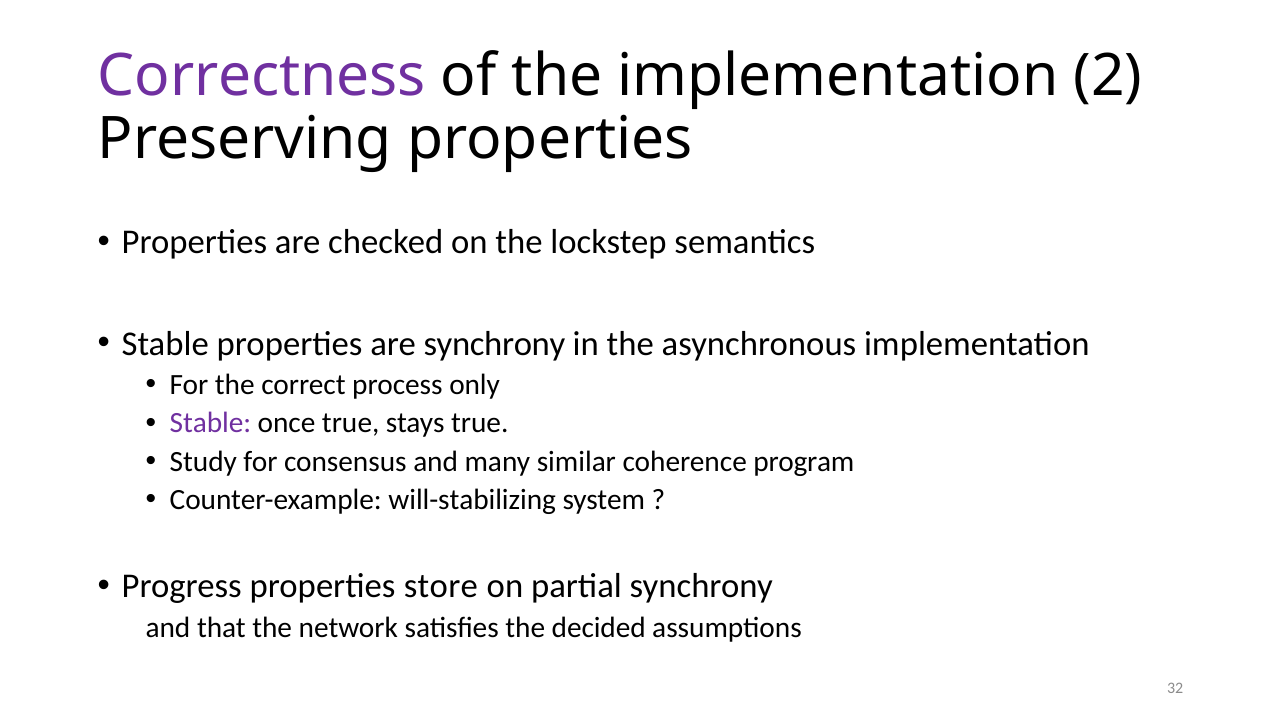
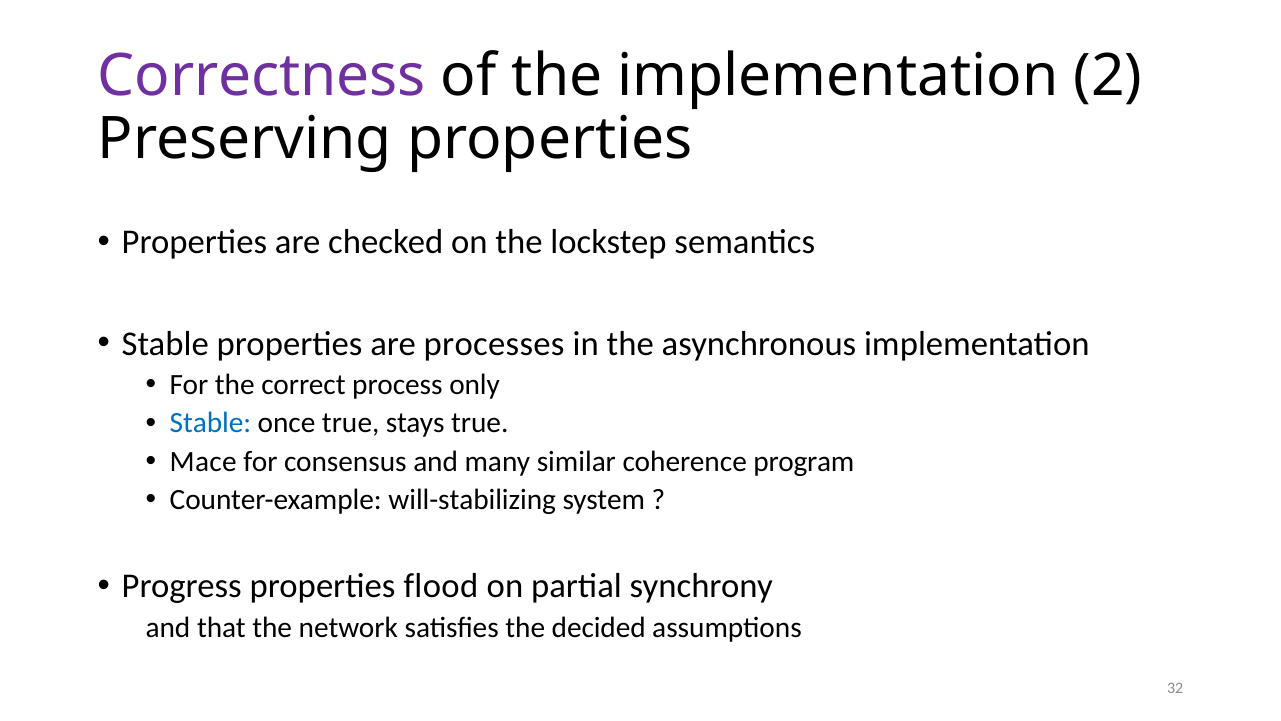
are synchrony: synchrony -> processes
Stable at (210, 423) colour: purple -> blue
Study: Study -> Mace
store: store -> flood
